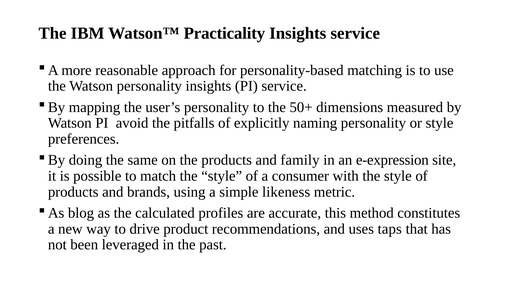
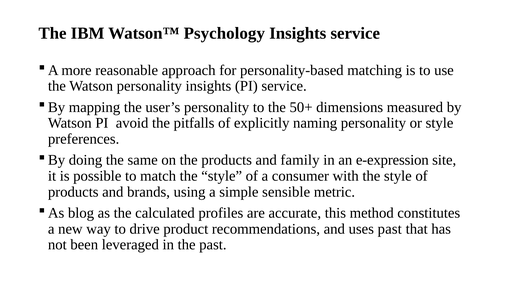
Practicality: Practicality -> Psychology
likeness: likeness -> sensible
uses taps: taps -> past
